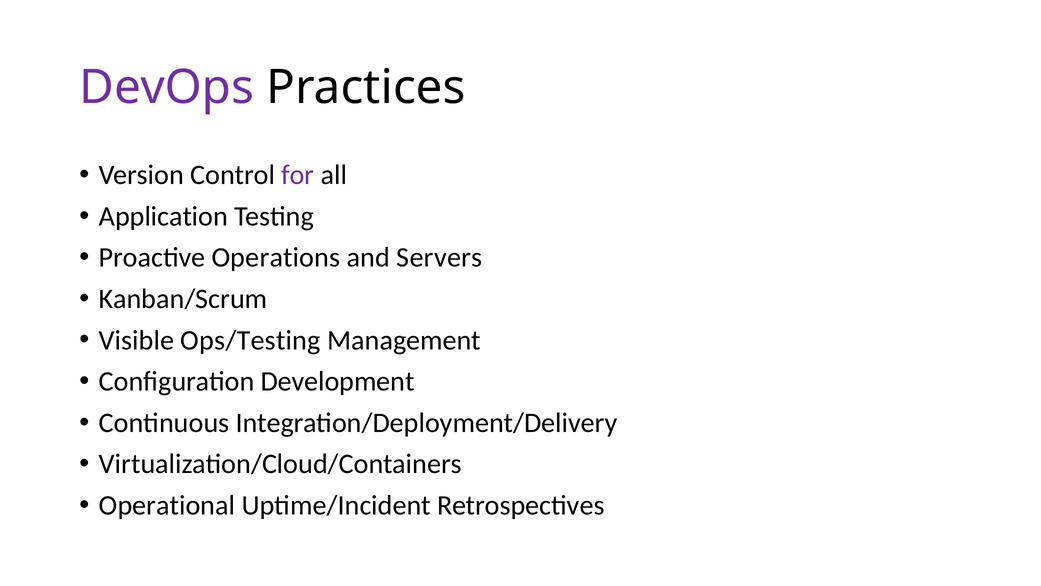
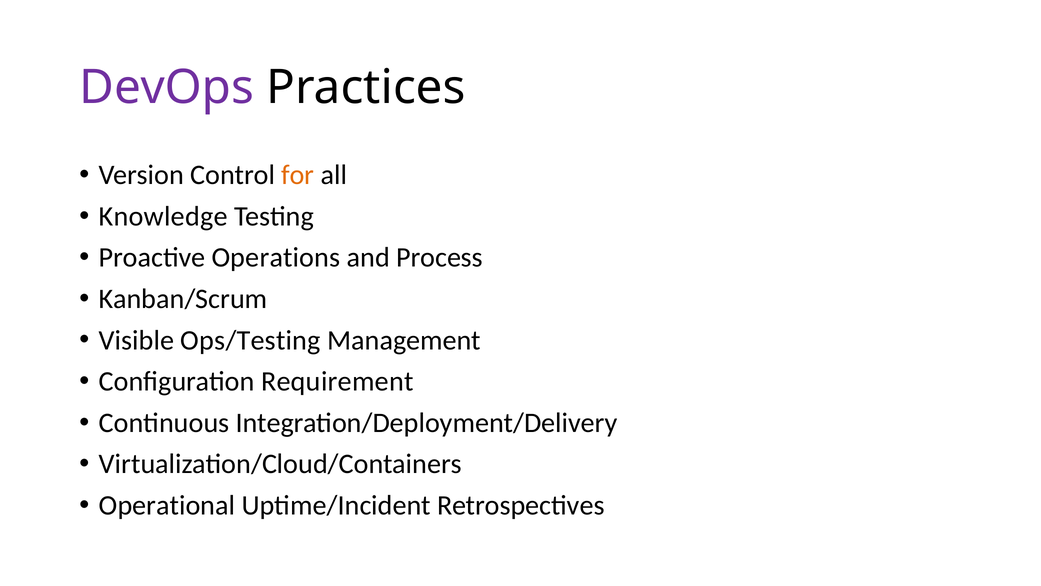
for colour: purple -> orange
Application: Application -> Knowledge
Servers: Servers -> Process
Development: Development -> Requirement
